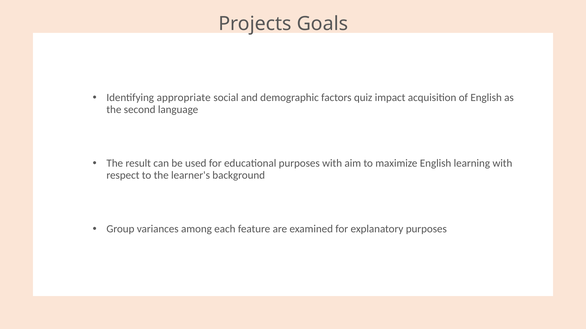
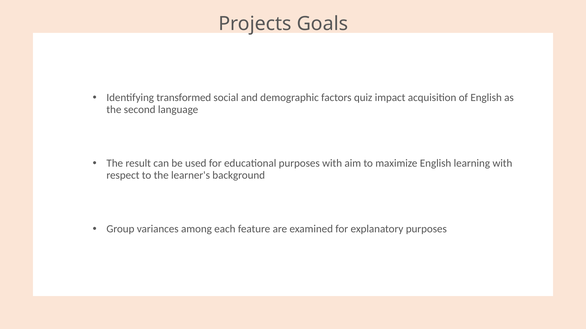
appropriate: appropriate -> transformed
